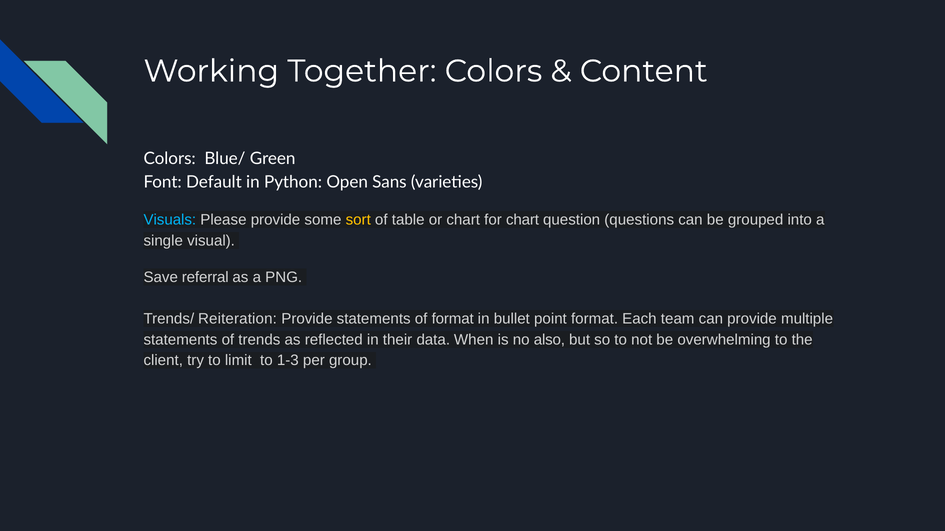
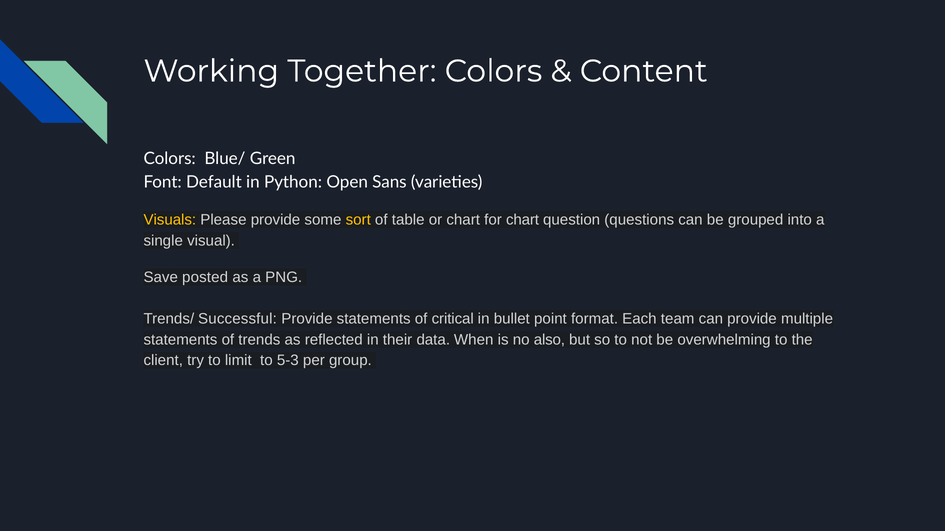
Visuals colour: light blue -> yellow
referral: referral -> posted
Reiteration: Reiteration -> Successful
of format: format -> critical
1-3: 1-3 -> 5-3
